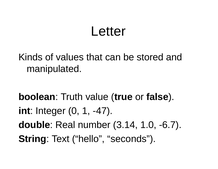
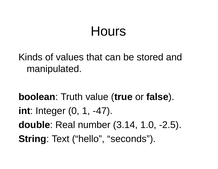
Letter: Letter -> Hours
-6.7: -6.7 -> -2.5
